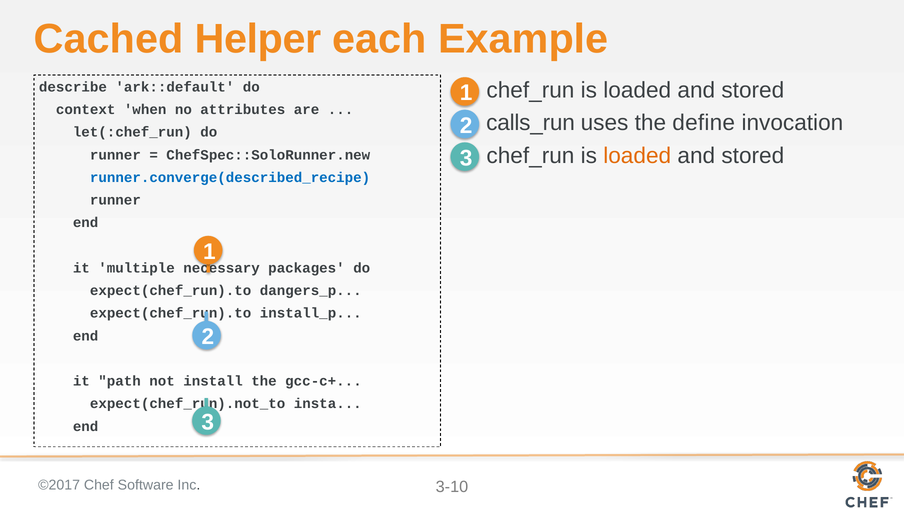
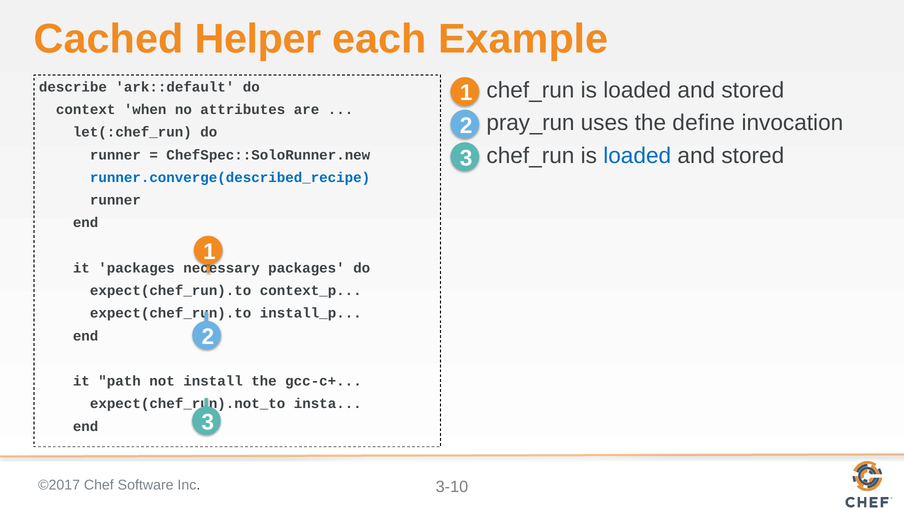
calls_run: calls_run -> pray_run
loaded at (637, 156) colour: orange -> blue
it multiple: multiple -> packages
dangers_p: dangers_p -> context_p
